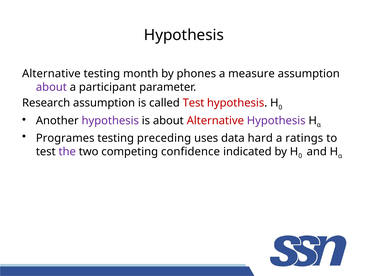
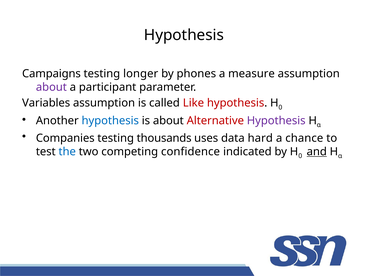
Alternative at (51, 74): Alternative -> Campaigns
month: month -> longer
Research: Research -> Variables
called Test: Test -> Like
hypothesis at (110, 121) colour: purple -> blue
Programes: Programes -> Companies
preceding: preceding -> thousands
ratings: ratings -> chance
the colour: purple -> blue
and underline: none -> present
